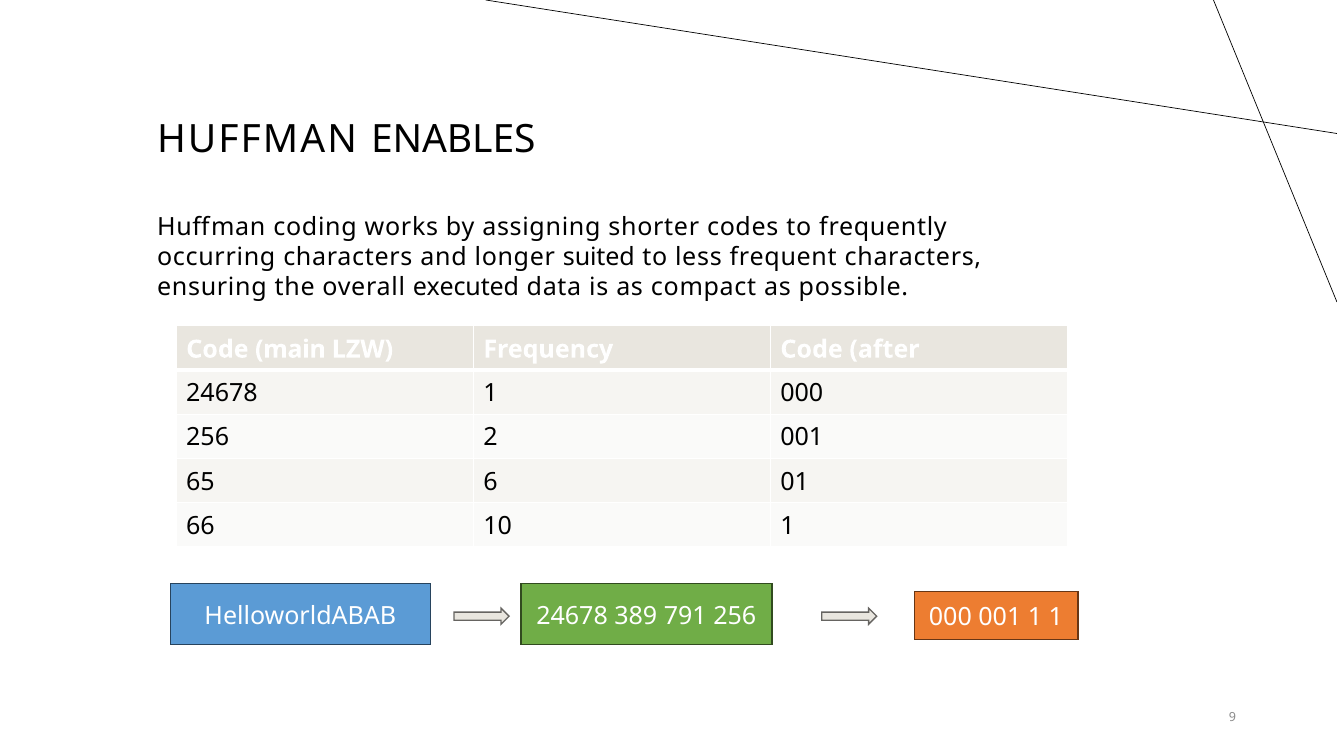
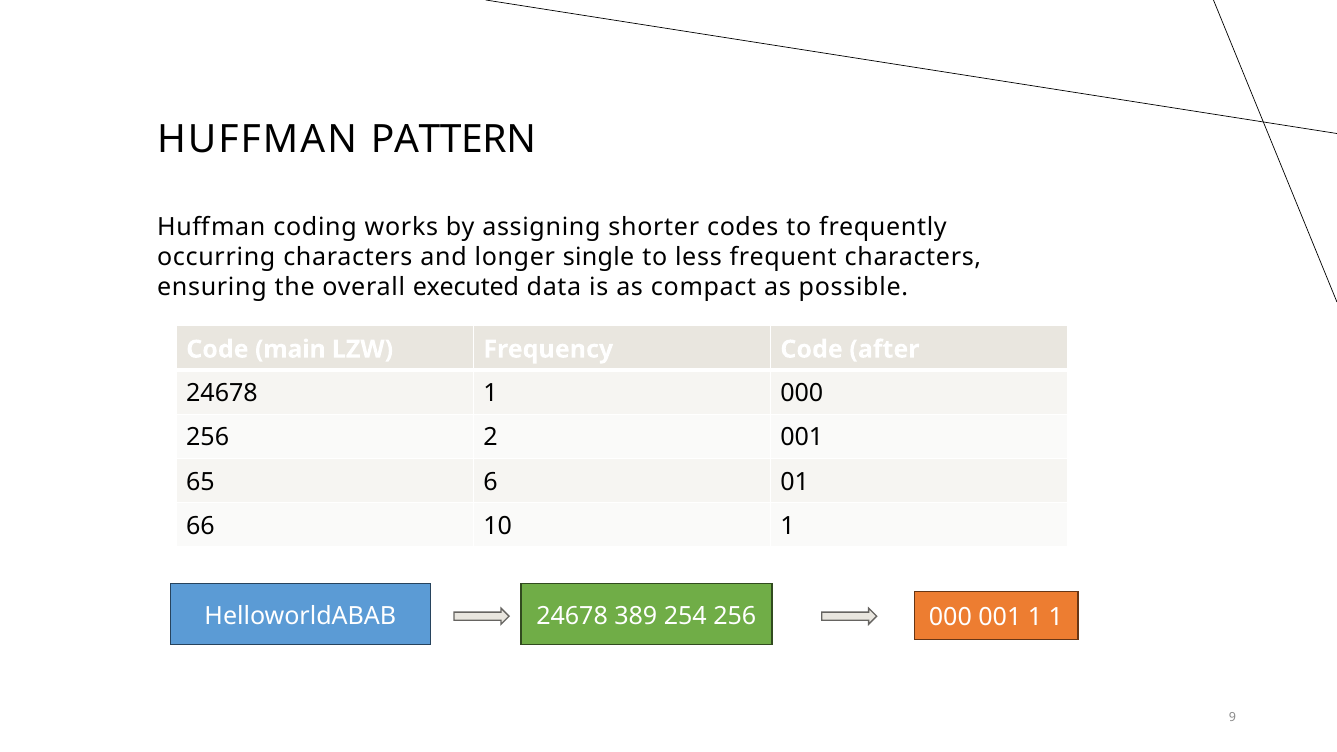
ENABLES: ENABLES -> PATTERN
suited: suited -> single
791: 791 -> 254
